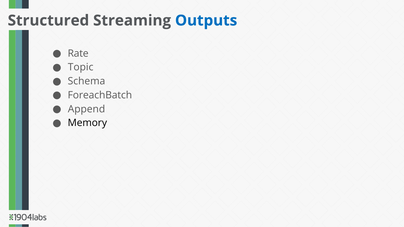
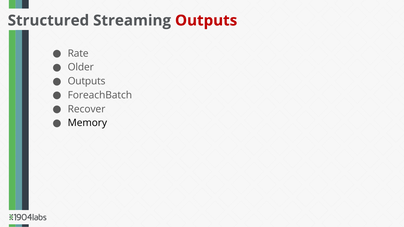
Outputs at (206, 21) colour: blue -> red
Topic: Topic -> Older
Schema at (86, 81): Schema -> Outputs
Append: Append -> Recover
